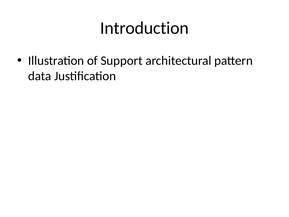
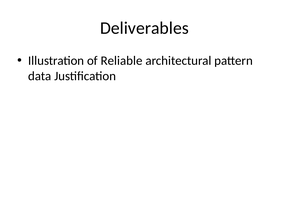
Introduction: Introduction -> Deliverables
Support: Support -> Reliable
